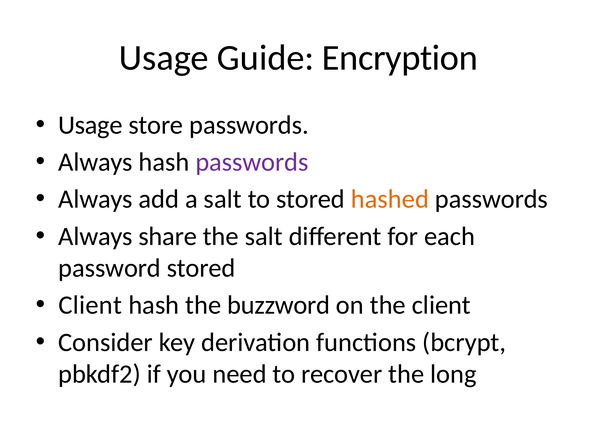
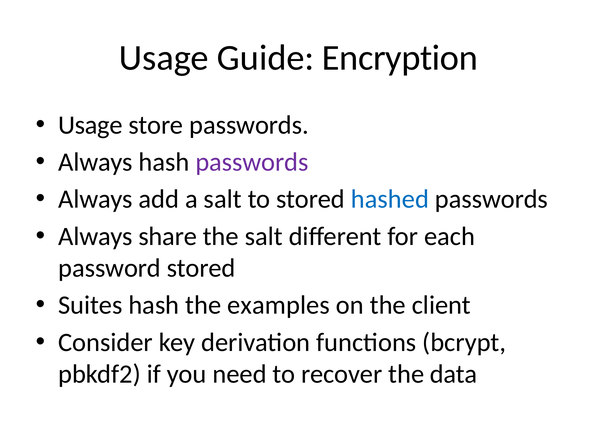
hashed colour: orange -> blue
Client at (90, 305): Client -> Suites
buzzword: buzzword -> examples
long: long -> data
